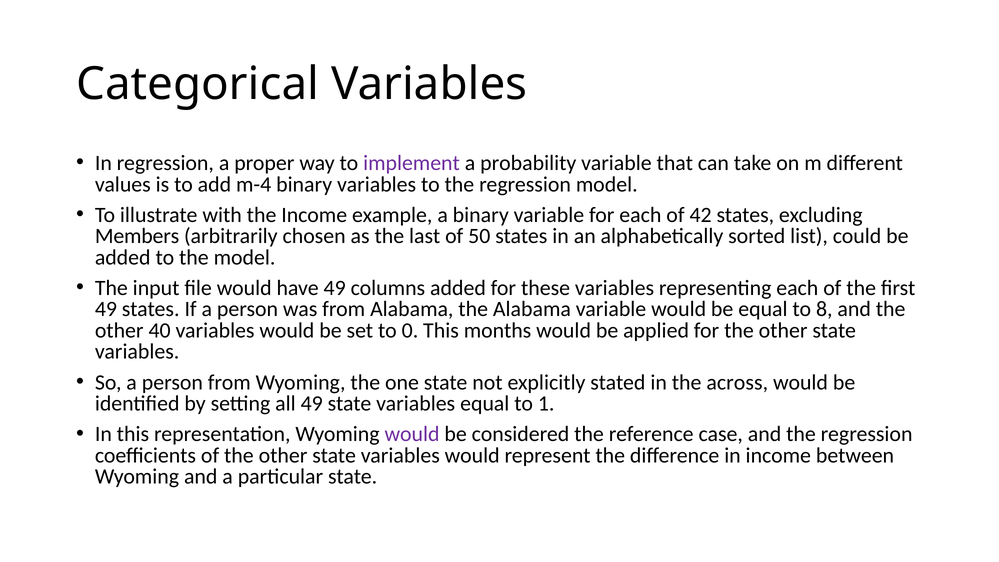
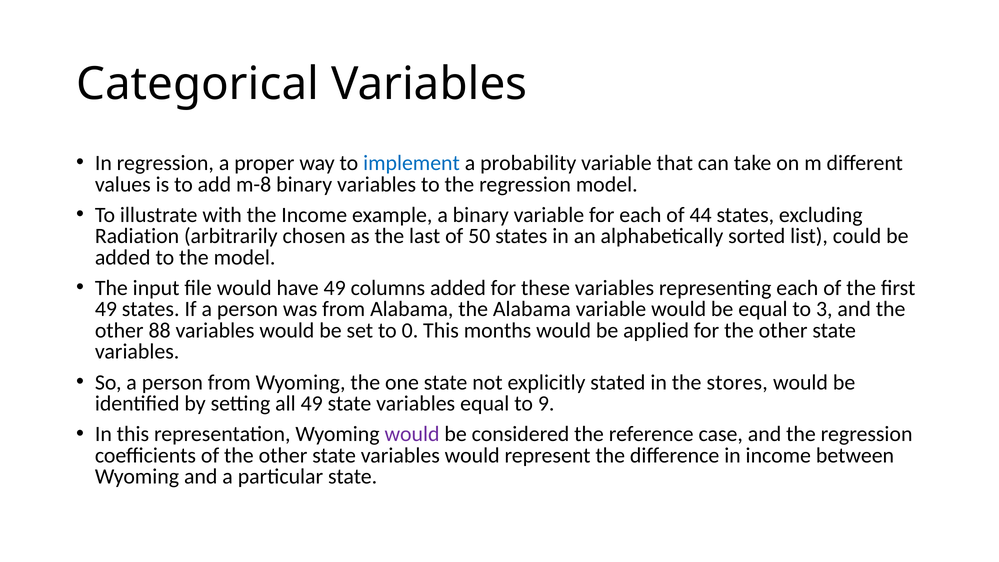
implement colour: purple -> blue
m-4: m-4 -> m-8
42: 42 -> 44
Members: Members -> Radiation
8: 8 -> 3
40: 40 -> 88
across: across -> stores
1: 1 -> 9
